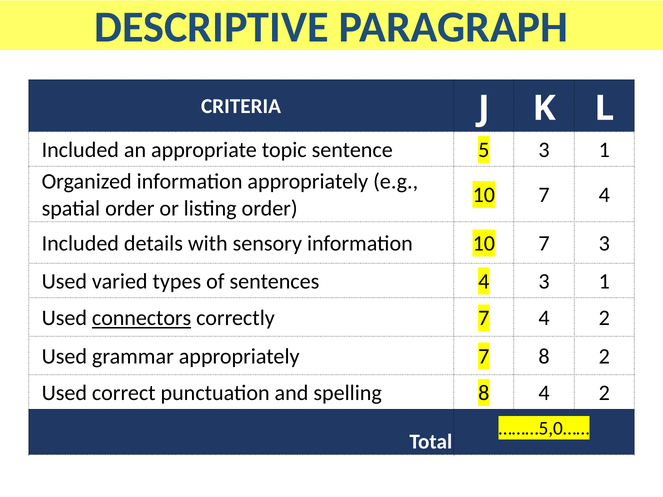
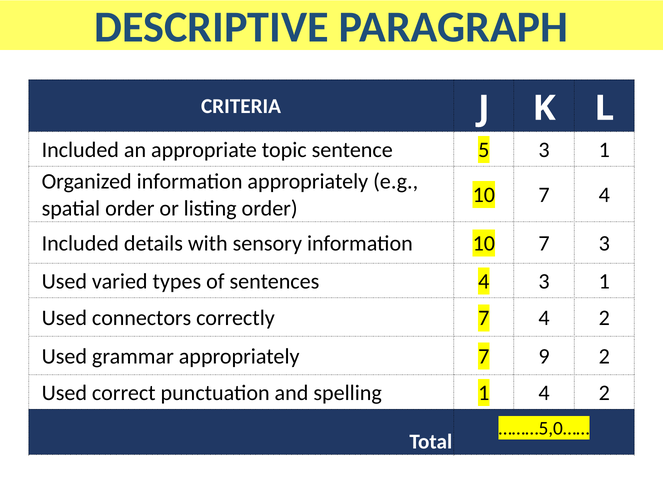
connectors underline: present -> none
7 8: 8 -> 9
spelling 8: 8 -> 1
